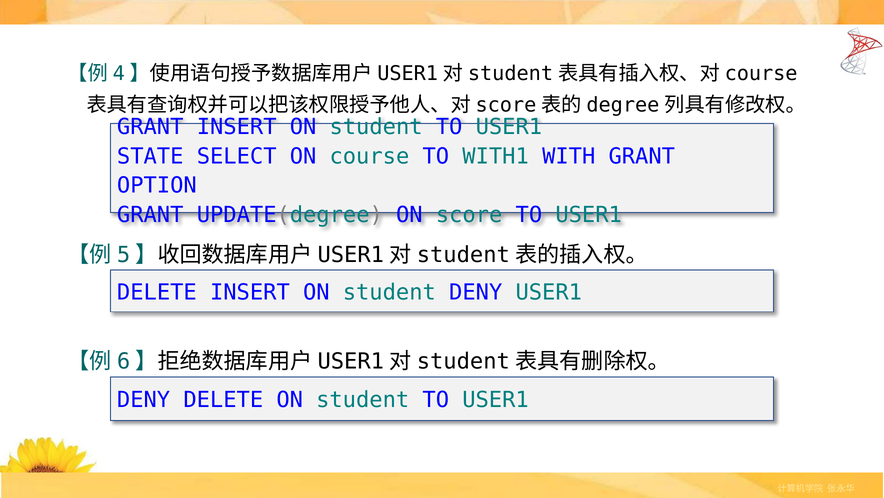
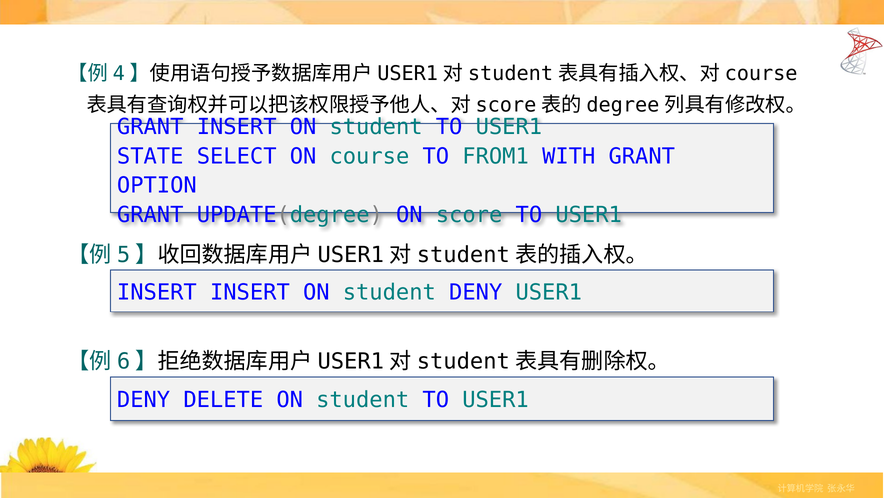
WITH1: WITH1 -> FROM1
DELETE at (157, 292): DELETE -> INSERT
